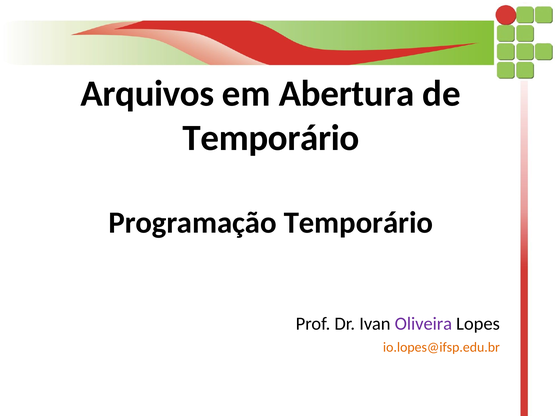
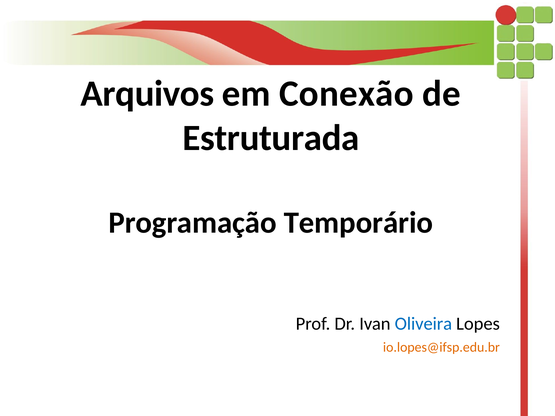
Abertura: Abertura -> Conexão
Temporário at (271, 138): Temporário -> Estruturada
Oliveira colour: purple -> blue
